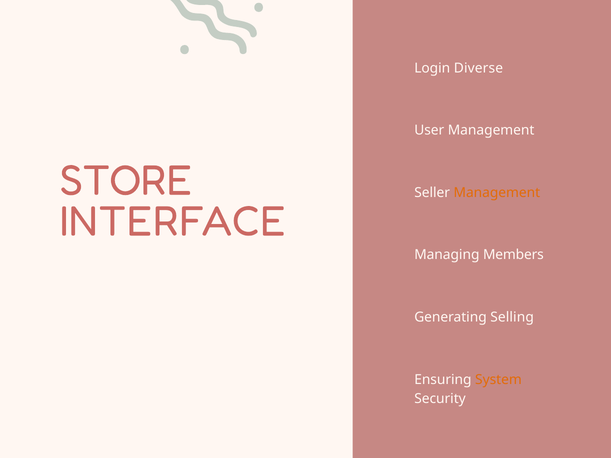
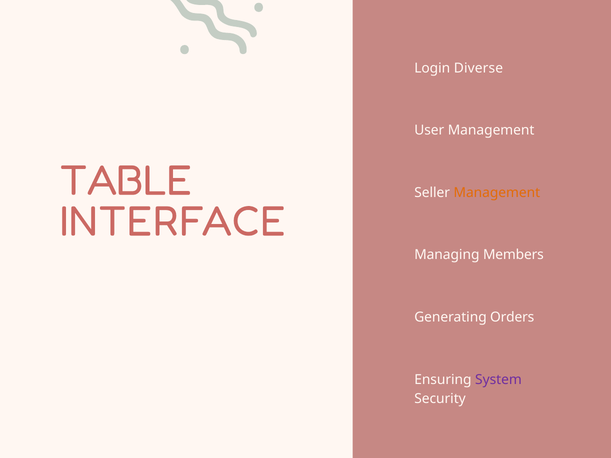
STORE: STORE -> TABLE
Selling: Selling -> Orders
System colour: orange -> purple
